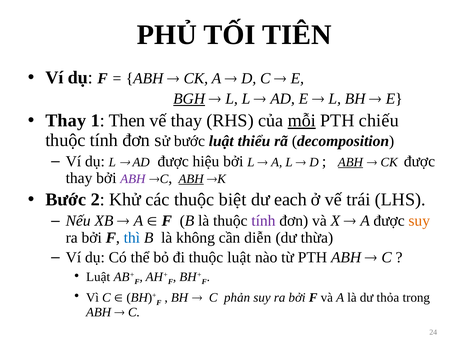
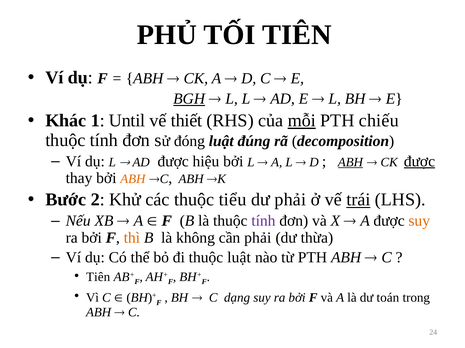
Thay at (66, 121): Thay -> Khác
Then: Then -> Until
vế thay: thay -> thiết
bước at (189, 141): bước -> đóng
thiểu: thiểu -> đúng
được at (419, 162) underline: none -> present
ABH at (133, 179) colour: purple -> orange
ABH at (191, 179) underline: present -> none
biệt: biệt -> tiểu
dư each: each -> phải
trái underline: none -> present
thì colour: blue -> orange
cần diễn: diễn -> phải
Luật at (98, 277): Luật -> Tiên
phản: phản -> dạng
thỏa: thỏa -> toán
